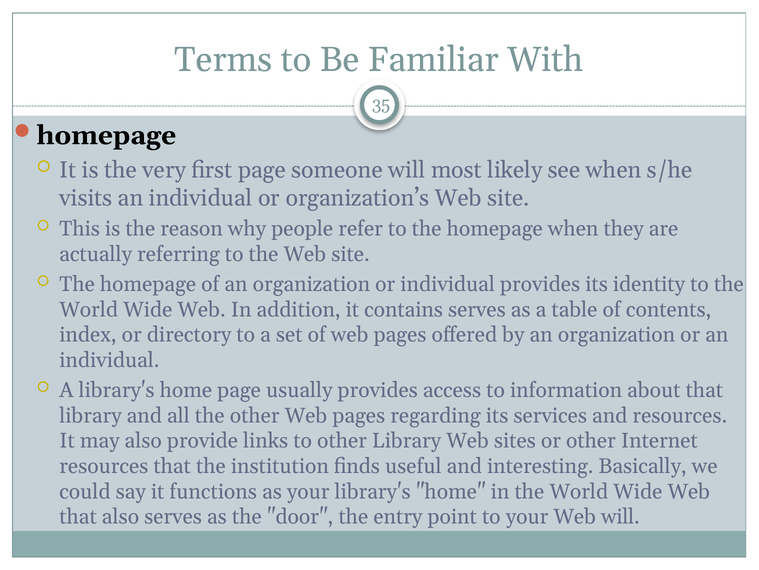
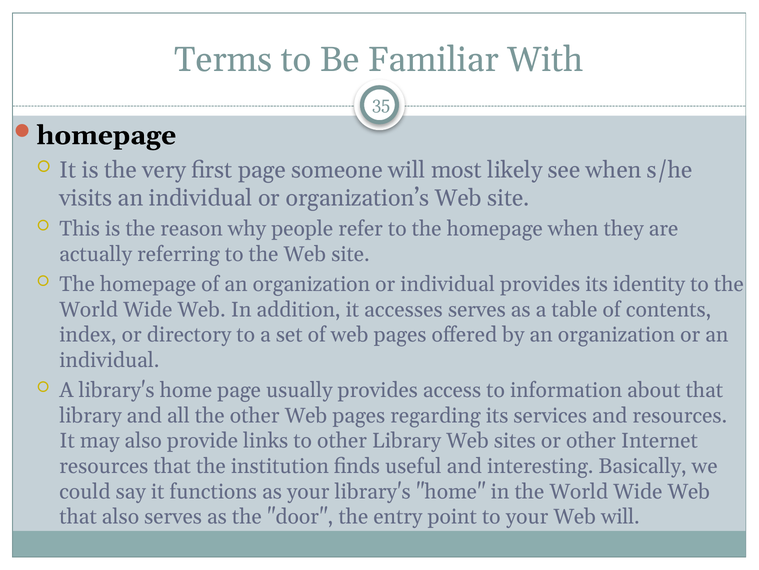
contains: contains -> accesses
